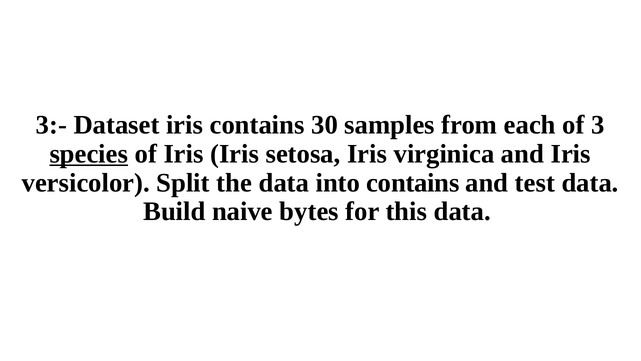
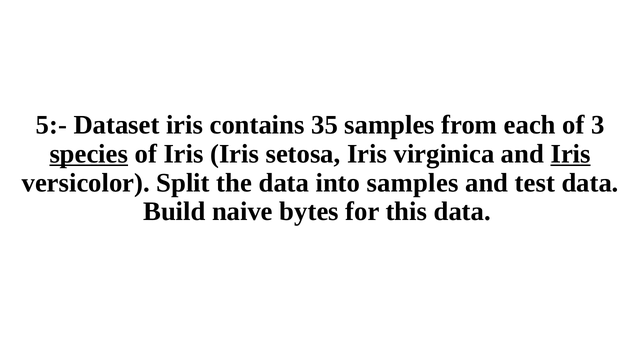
3:-: 3:- -> 5:-
30: 30 -> 35
Iris at (571, 154) underline: none -> present
into contains: contains -> samples
